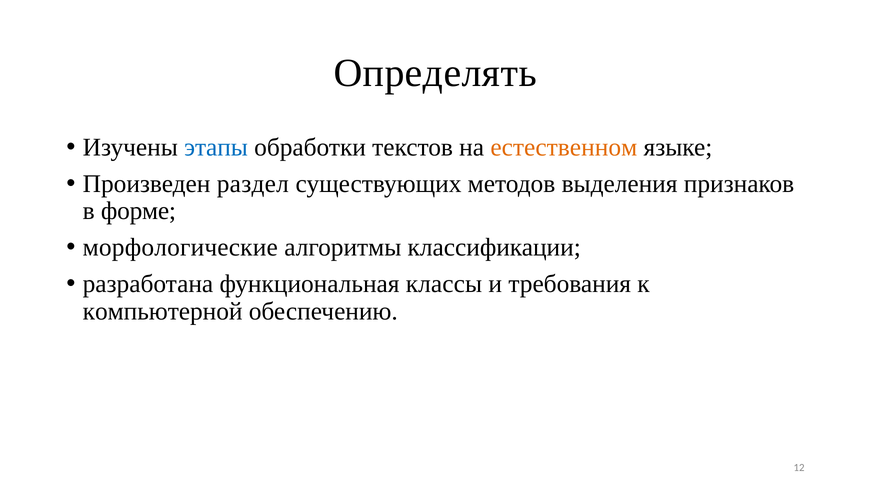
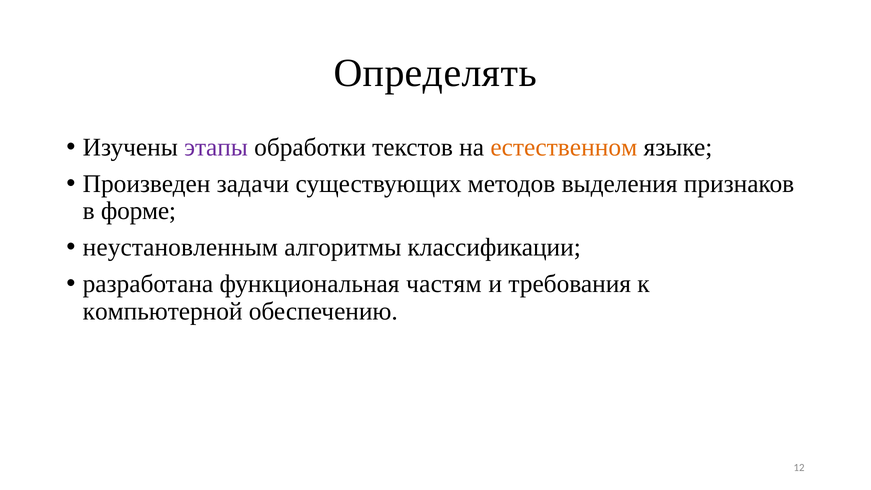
этапы colour: blue -> purple
раздел: раздел -> задачи
морфологические: морфологические -> неустановленным
классы: классы -> частям
